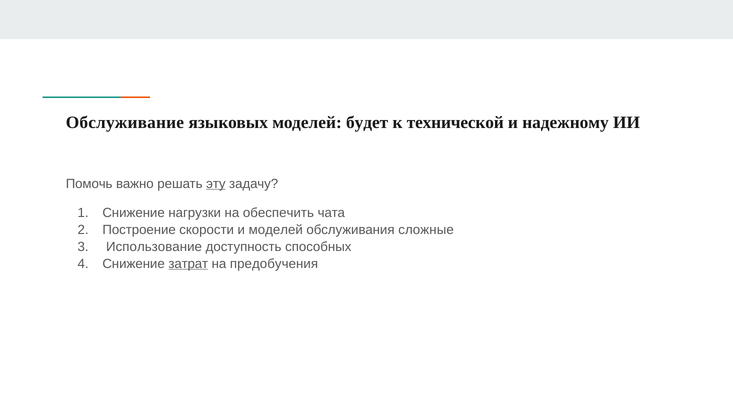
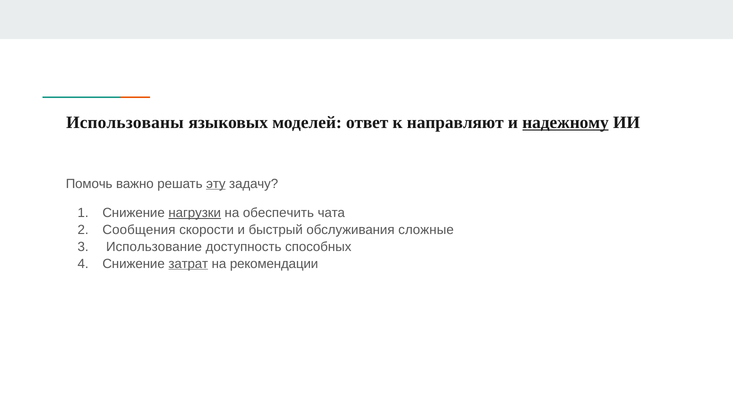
Обслуживание: Обслуживание -> Использованы
будет: будет -> ответ
технической: технической -> направляют
надежному underline: none -> present
нагрузки underline: none -> present
Построение: Построение -> Сообщения
и моделей: моделей -> быстрый
предобучения: предобучения -> рекомендации
